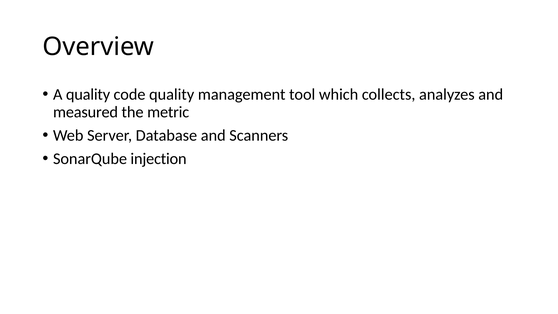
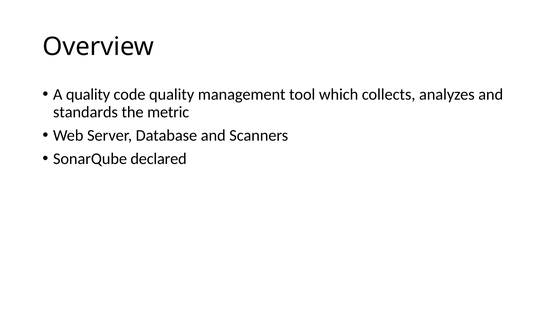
measured: measured -> standards
injection: injection -> declared
